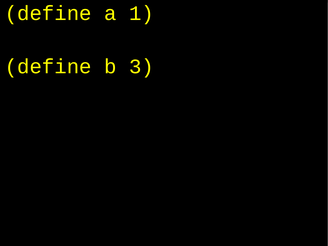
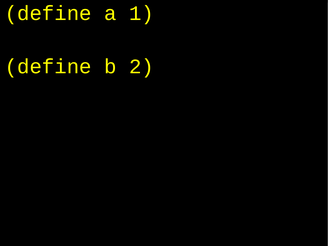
3: 3 -> 2
